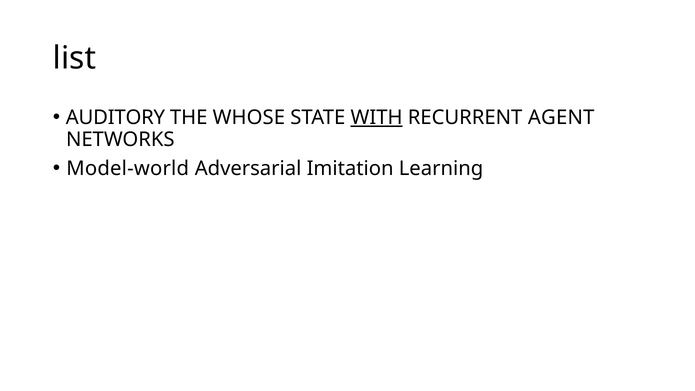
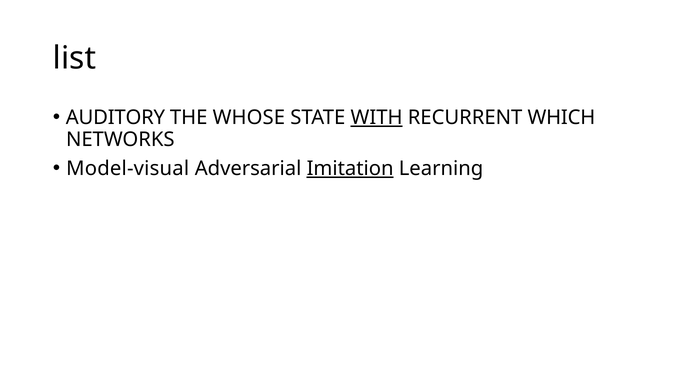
AGENT: AGENT -> WHICH
Model-world: Model-world -> Model-visual
Imitation underline: none -> present
